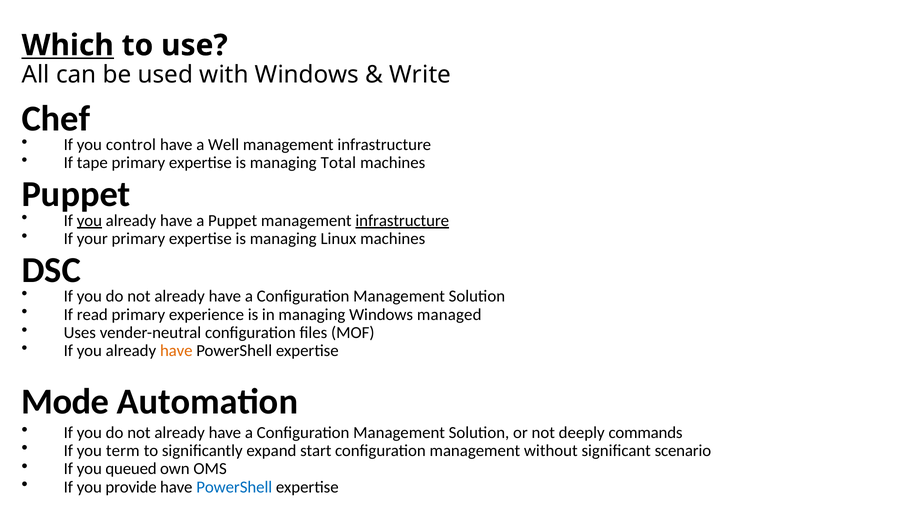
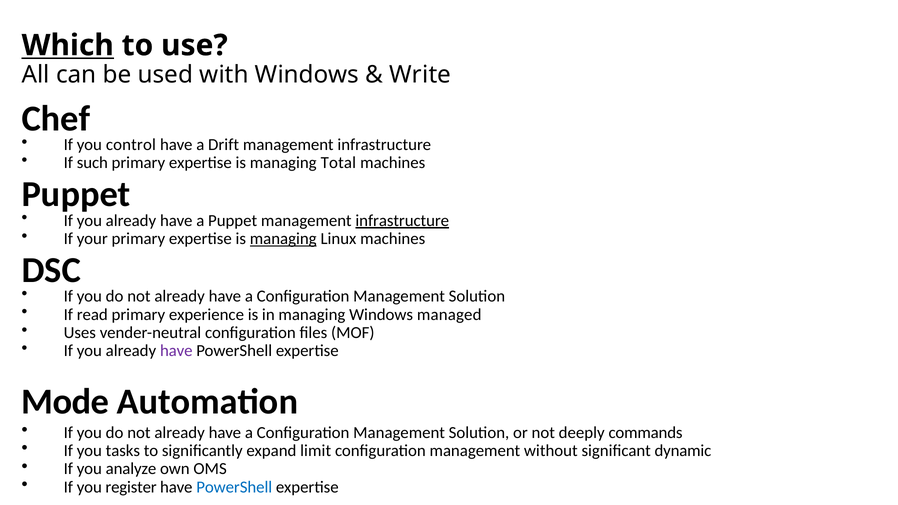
Well: Well -> Drift
tape: tape -> such
you at (89, 221) underline: present -> none
managing at (283, 239) underline: none -> present
have at (176, 351) colour: orange -> purple
term: term -> tasks
start: start -> limit
scenario: scenario -> dynamic
queued: queued -> analyze
provide: provide -> register
